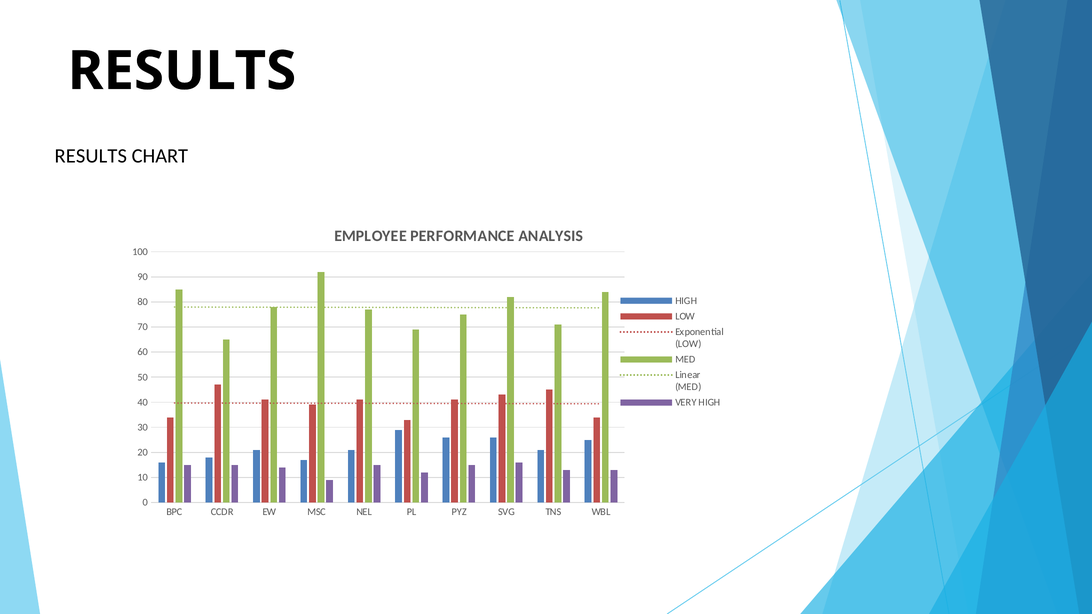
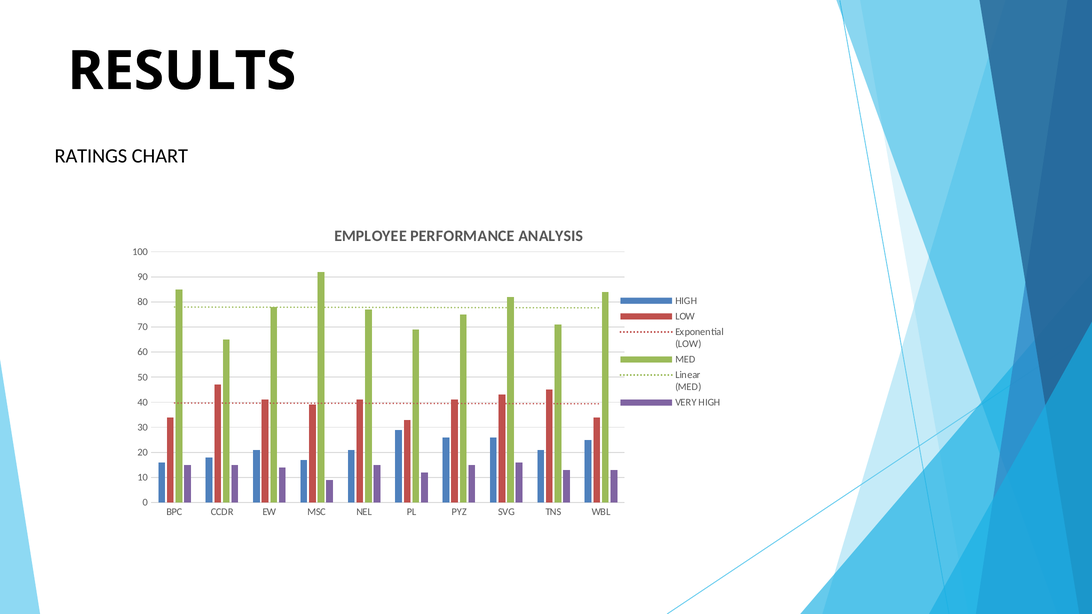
RESULTS at (91, 156): RESULTS -> RATINGS
